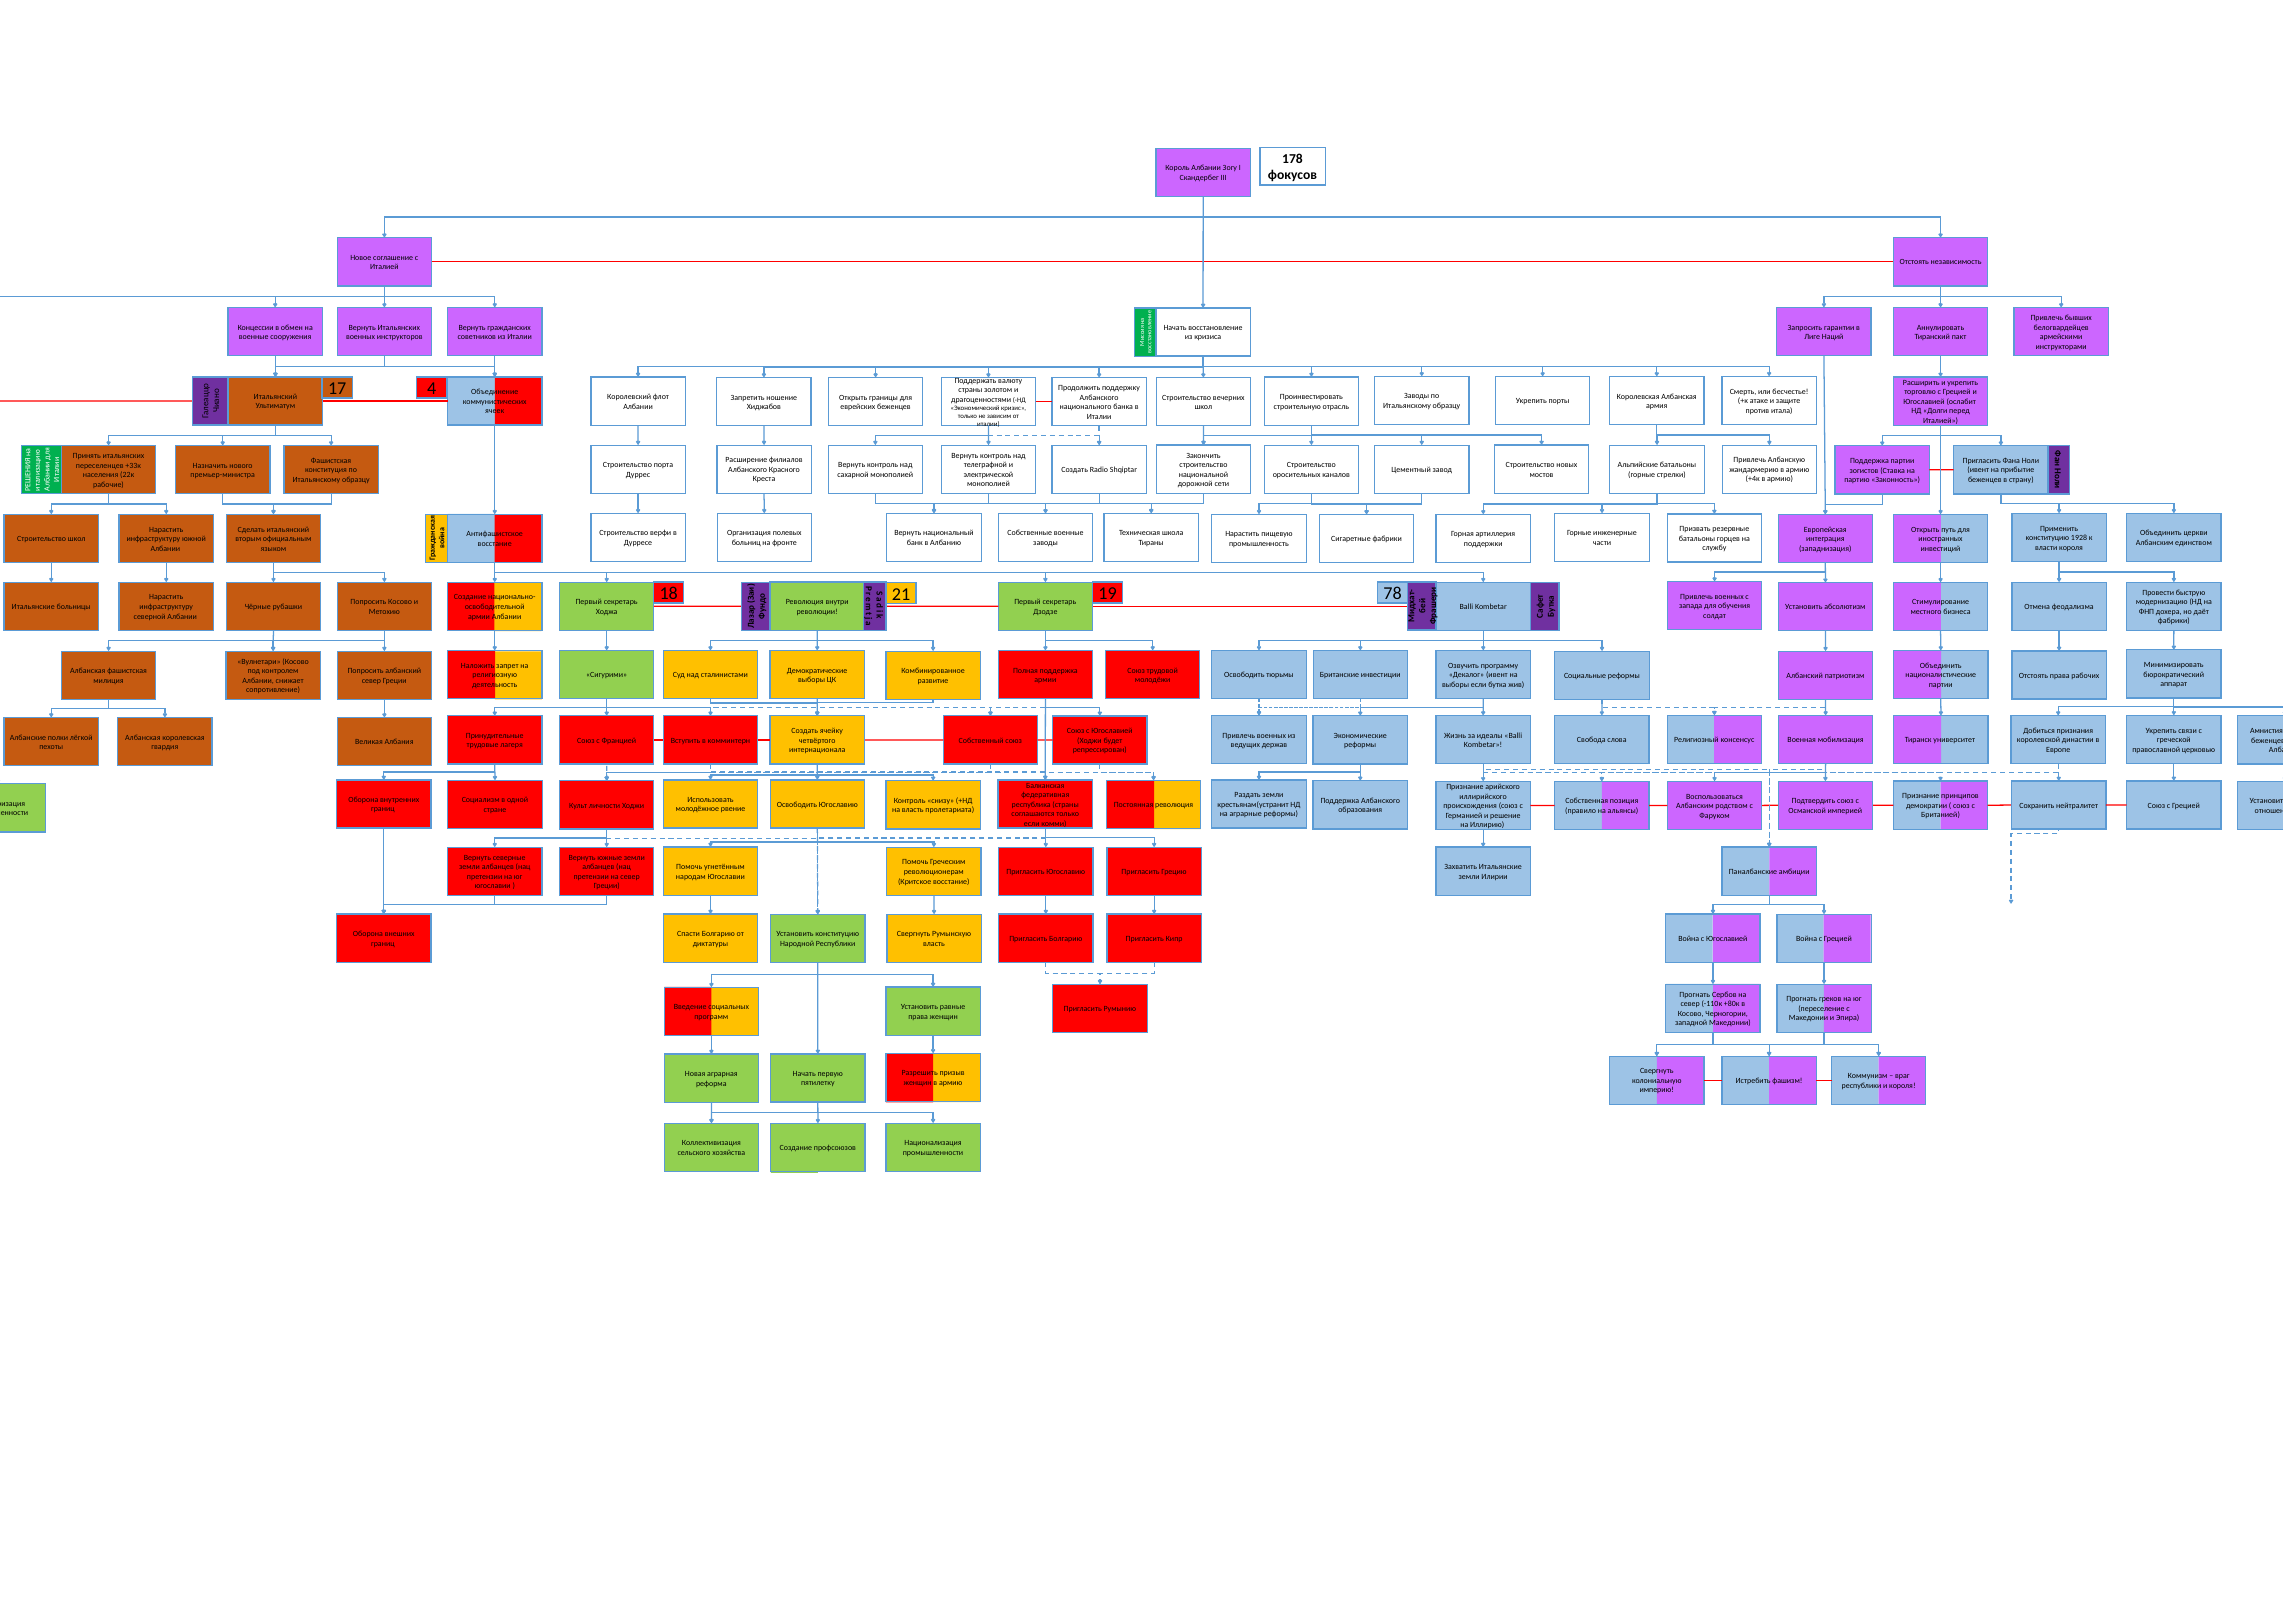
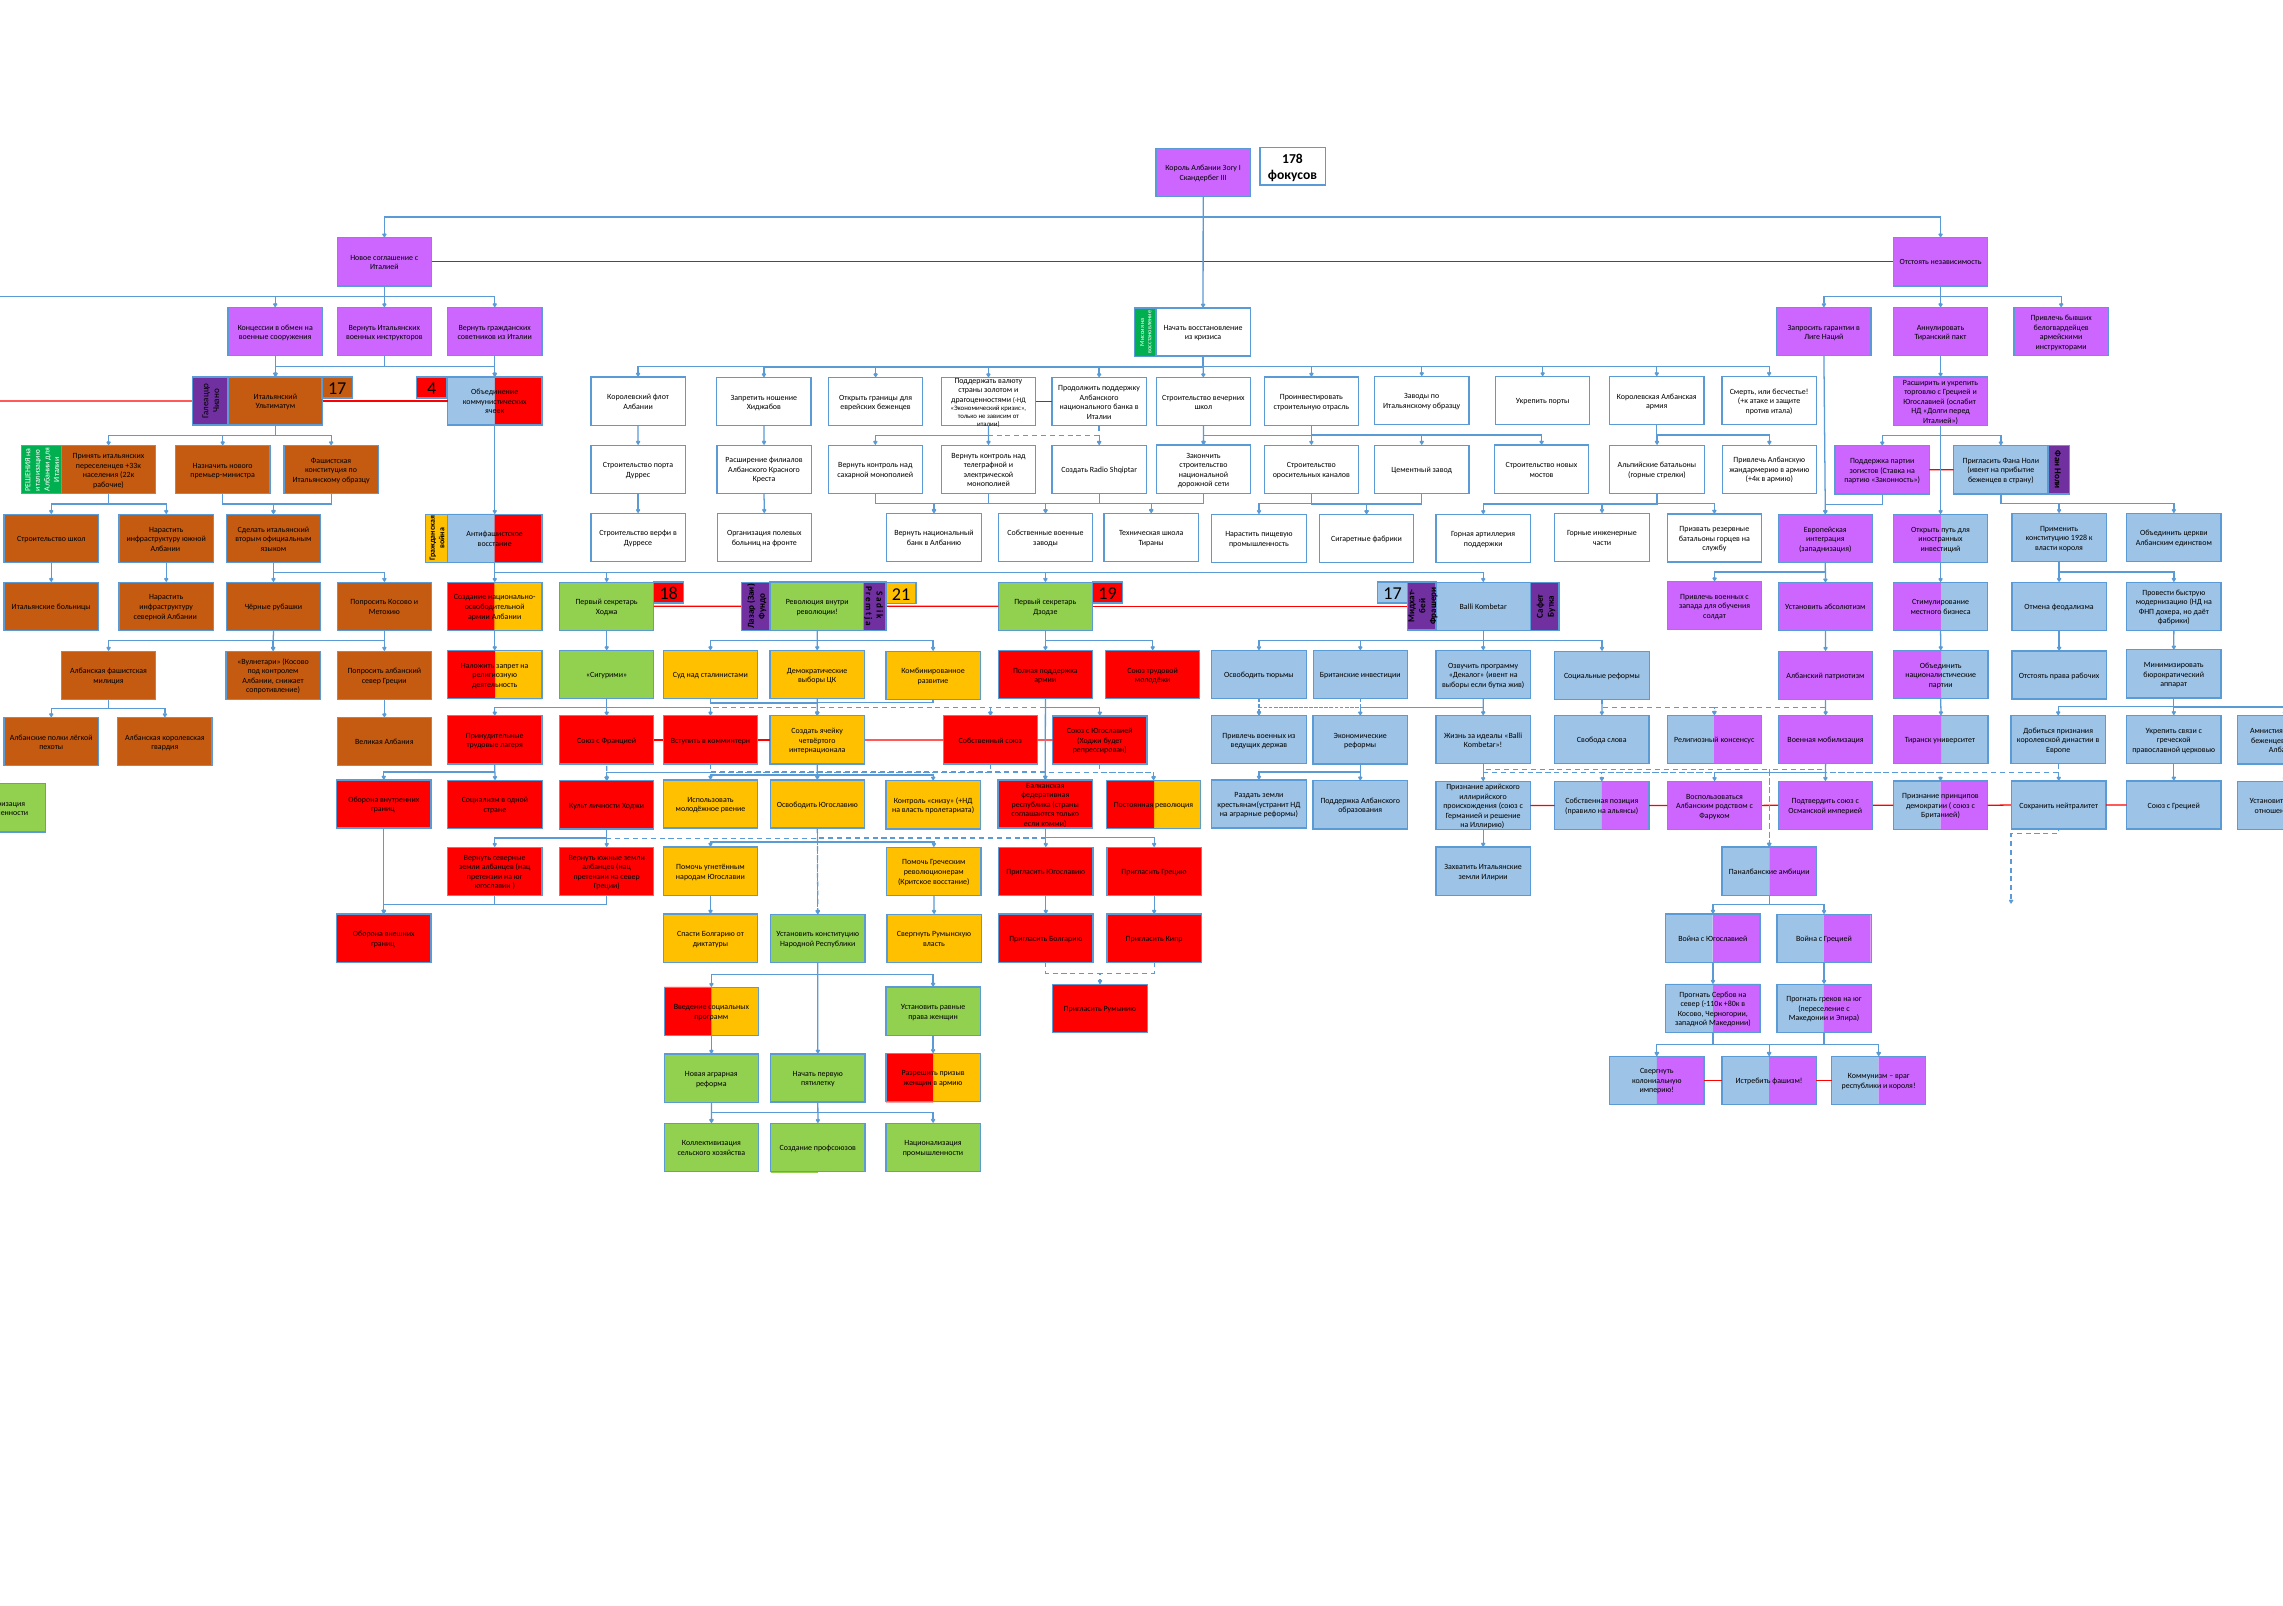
19 78: 78 -> 17
